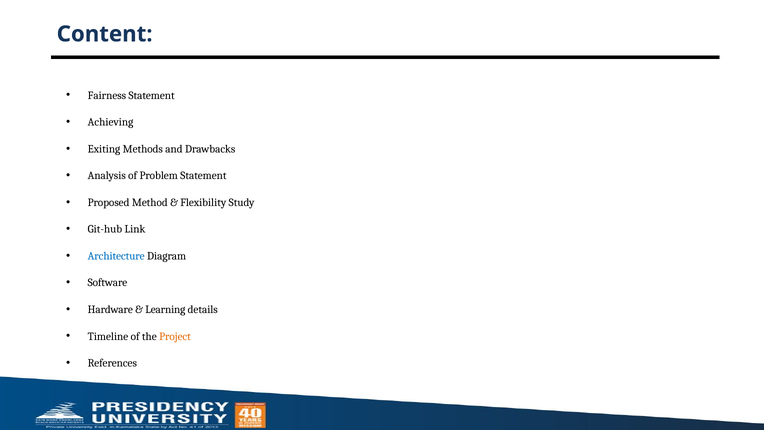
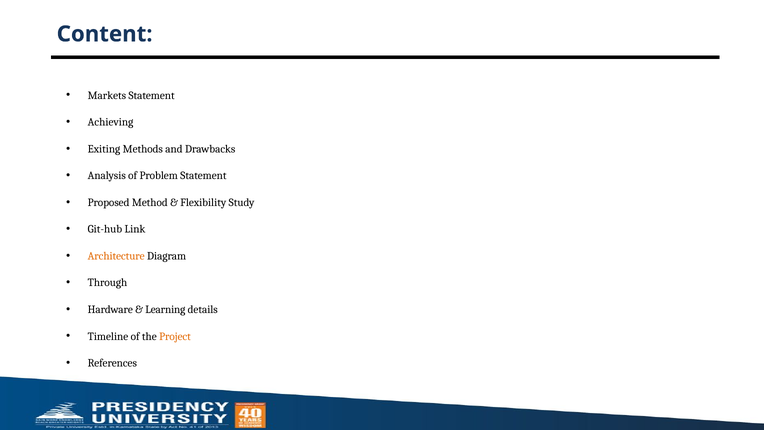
Fairness: Fairness -> Markets
Architecture colour: blue -> orange
Software: Software -> Through
